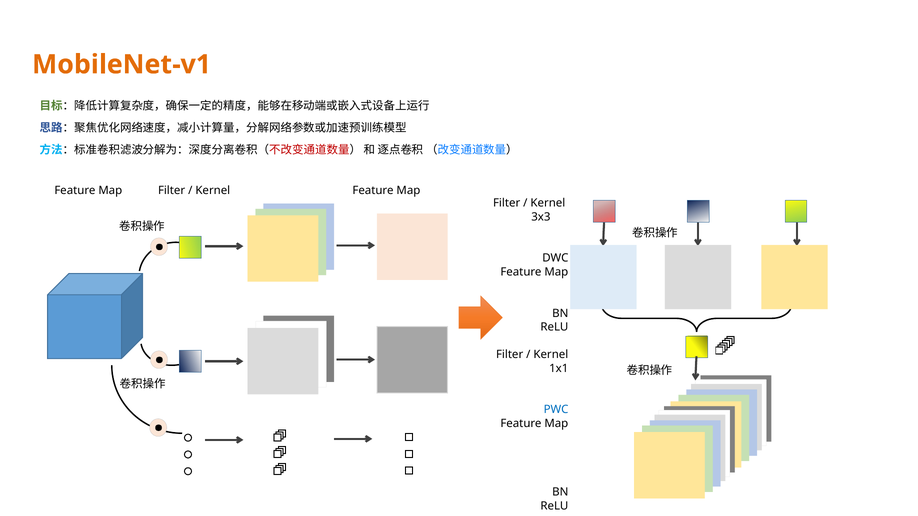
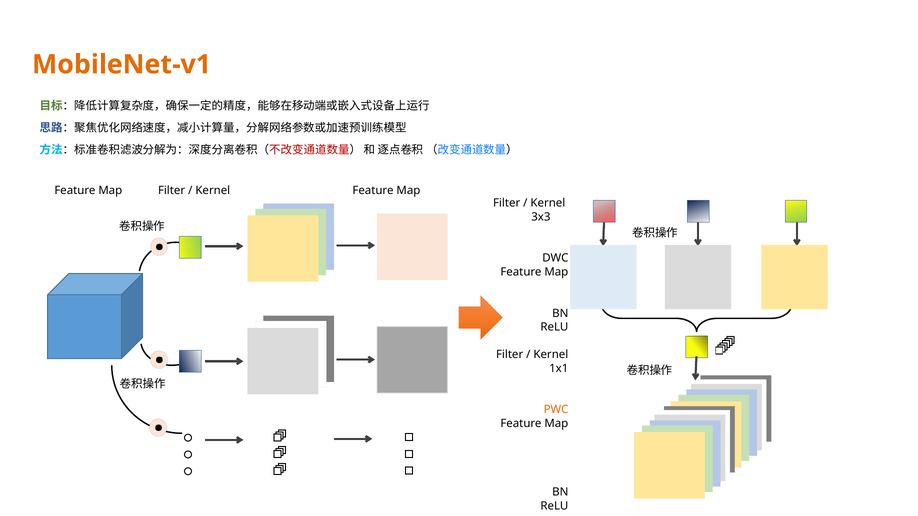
PWC colour: blue -> orange
